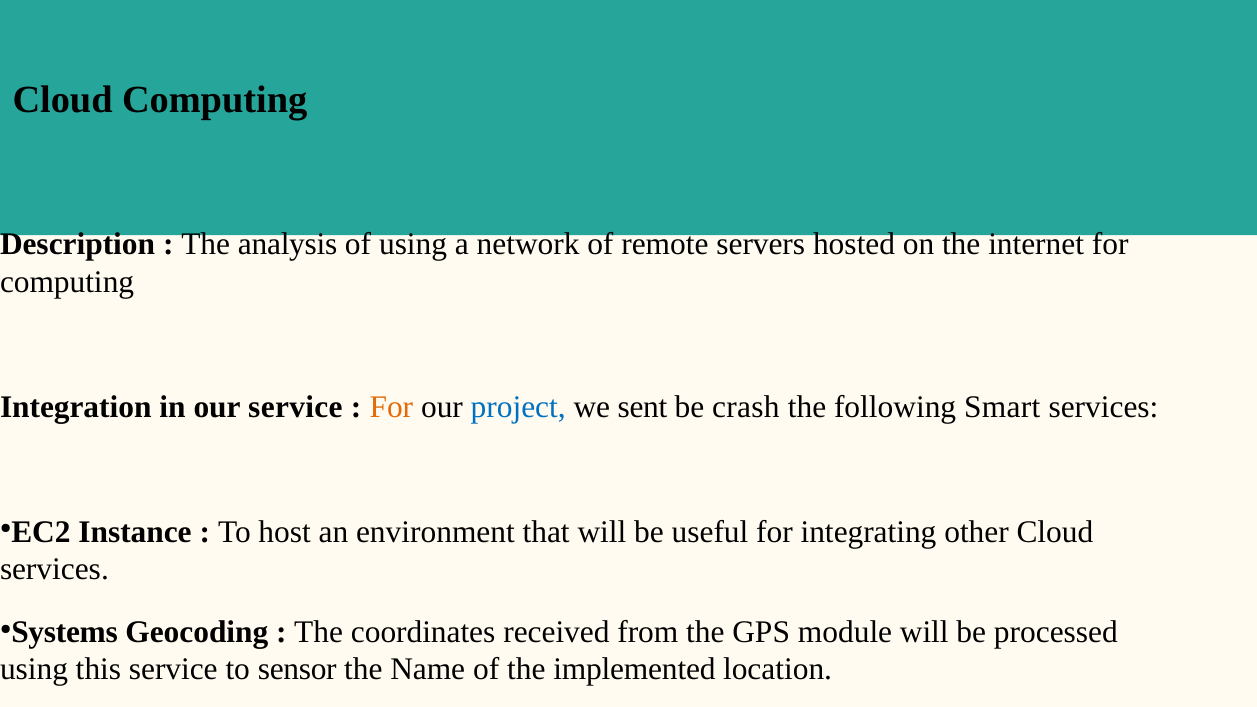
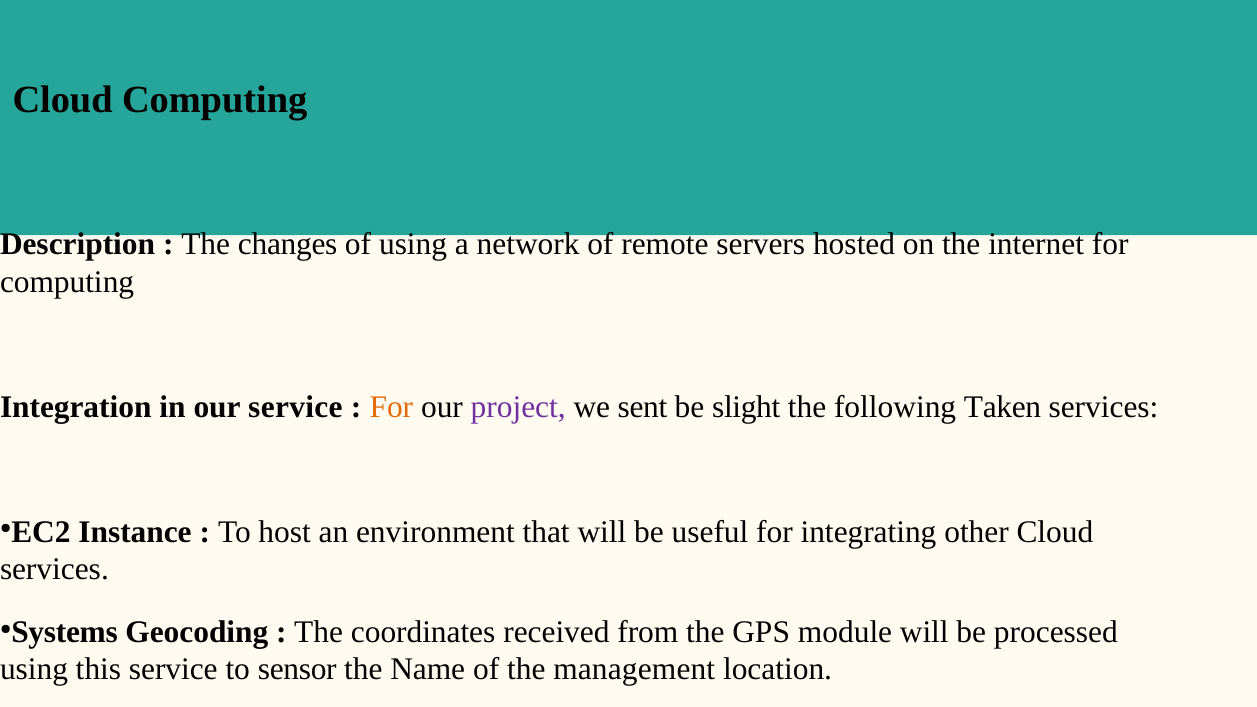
analysis: analysis -> changes
project colour: blue -> purple
crash: crash -> slight
Smart: Smart -> Taken
implemented: implemented -> management
